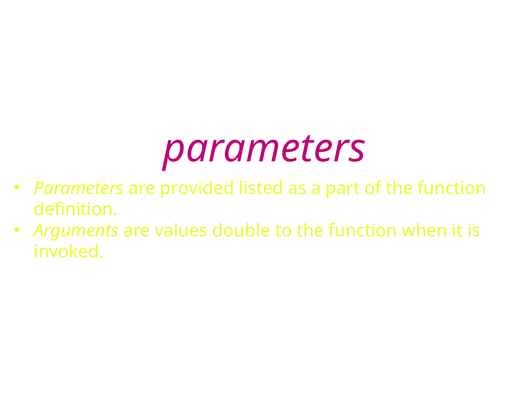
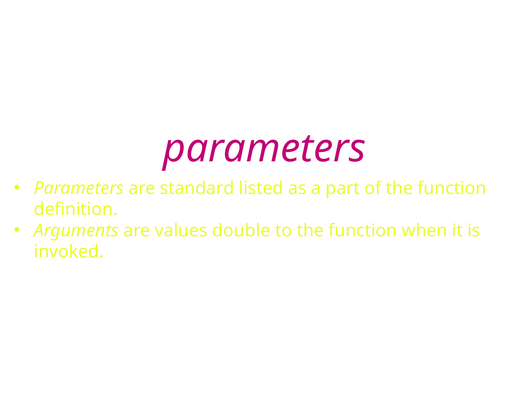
provided: provided -> standard
